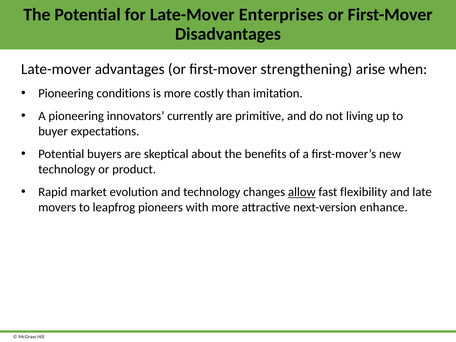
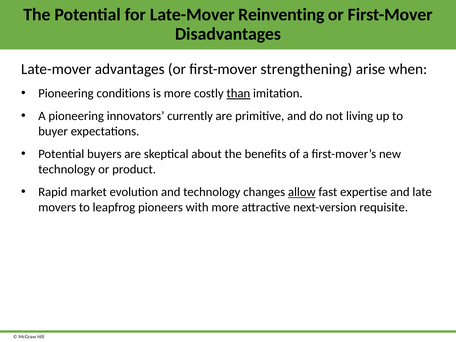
Enterprises: Enterprises -> Reinventing
than underline: none -> present
flexibility: flexibility -> expertise
enhance: enhance -> requisite
